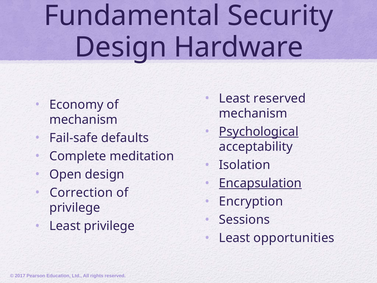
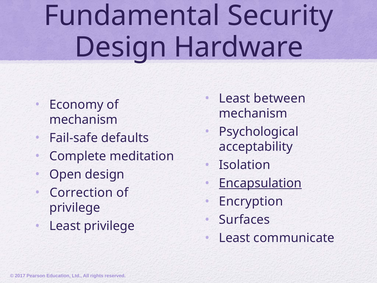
Least reserved: reserved -> between
Psychological underline: present -> none
Sessions: Sessions -> Surfaces
opportunities: opportunities -> communicate
